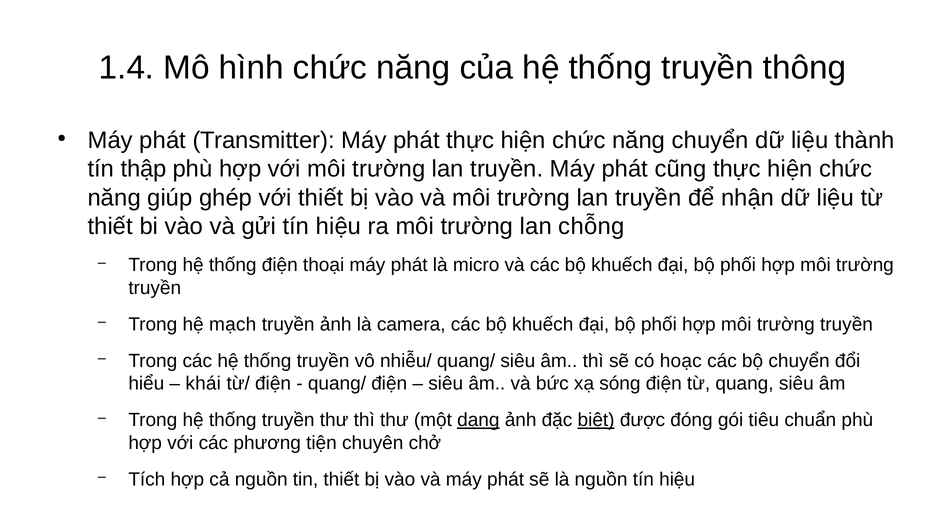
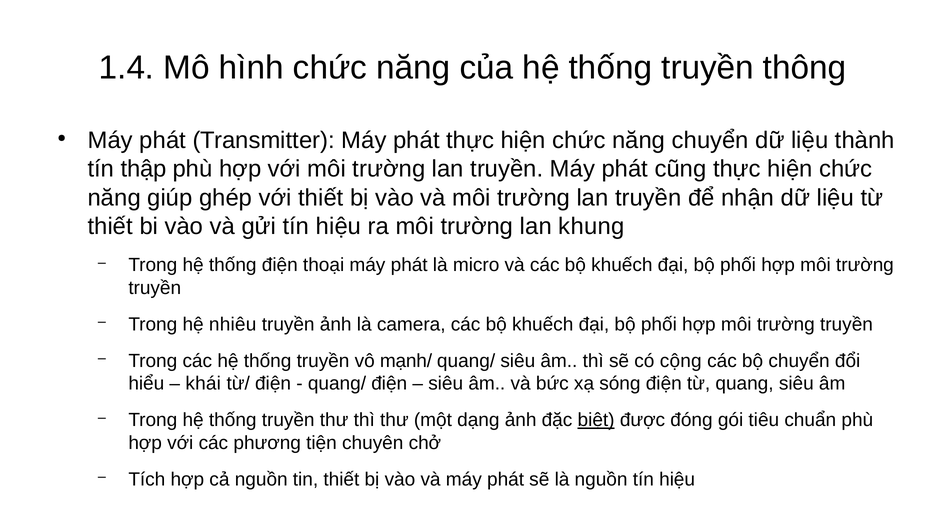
chỗng: chỗng -> khung
mạch: mạch -> nhiêu
nhiễu/: nhiễu/ -> mạnh/
hoạc: hoạc -> cộng
dạng underline: present -> none
